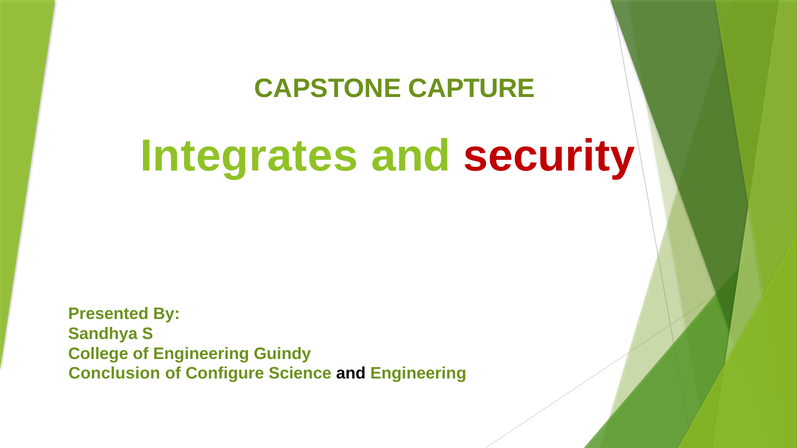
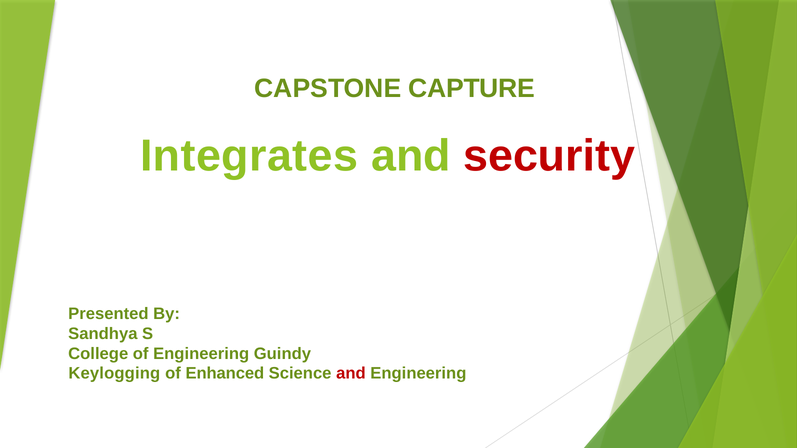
Conclusion: Conclusion -> Keylogging
Configure: Configure -> Enhanced
and at (351, 374) colour: black -> red
